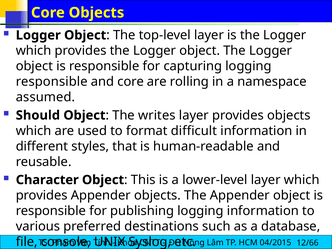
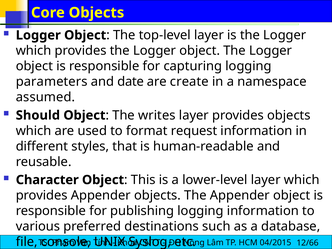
responsible at (52, 82): responsible -> parameters
and core: core -> date
rolling: rolling -> create
difficult: difficult -> request
